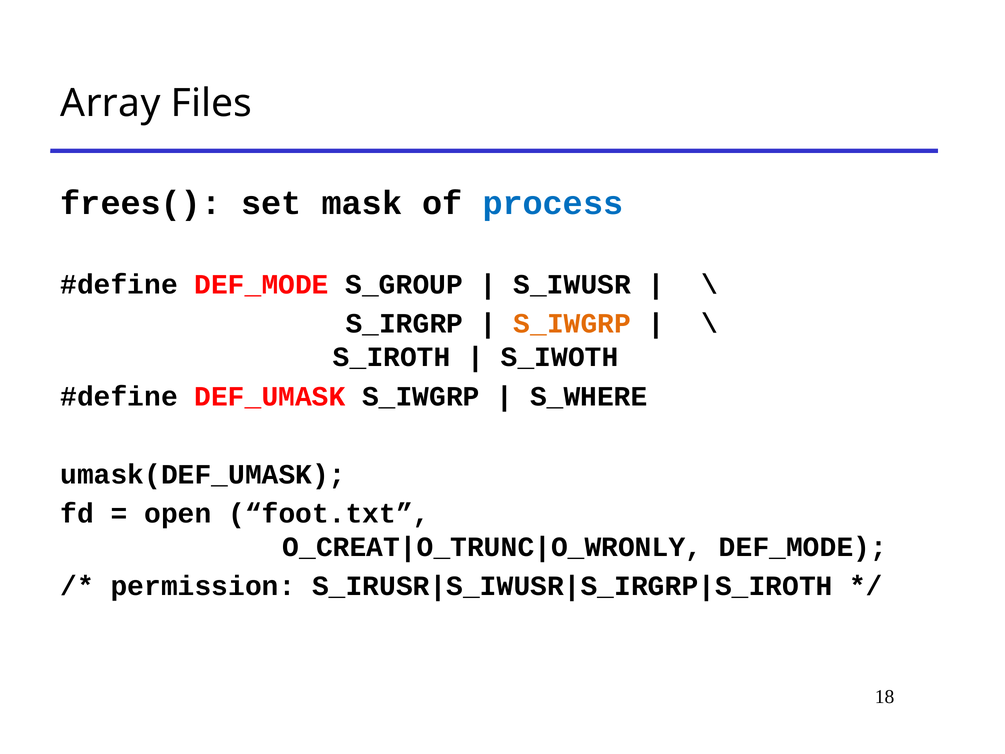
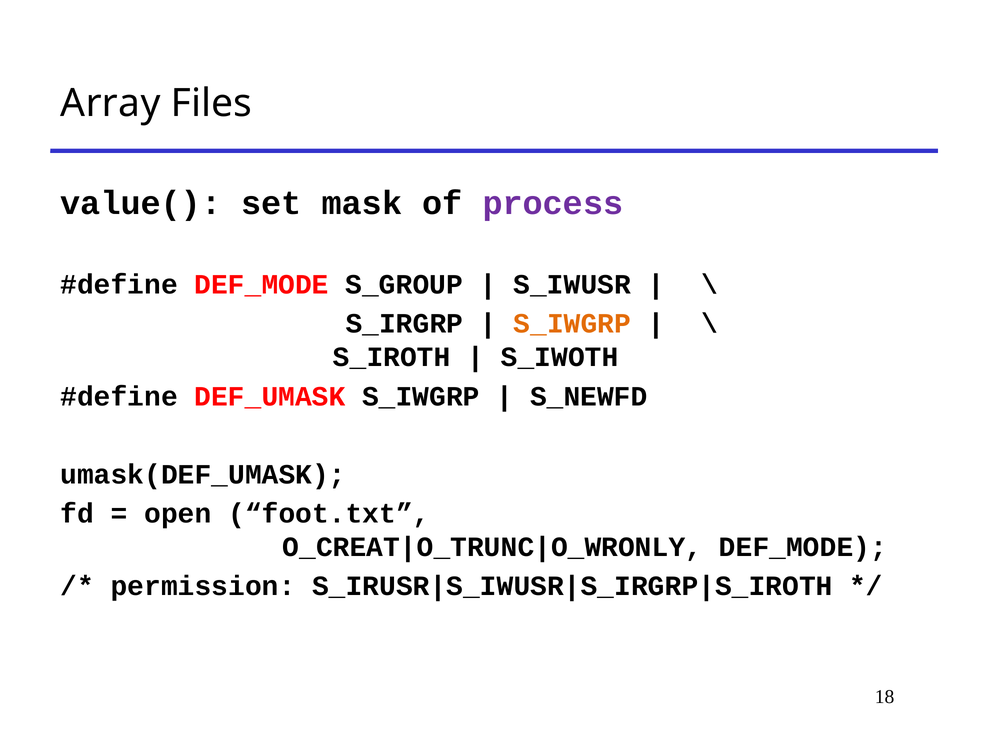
frees(: frees( -> value(
process colour: blue -> purple
S_WHERE: S_WHERE -> S_NEWFD
